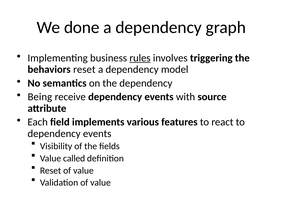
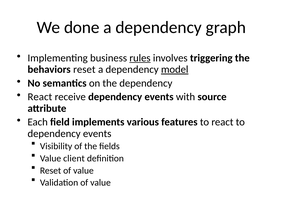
model underline: none -> present
Being at (40, 97): Being -> React
called: called -> client
